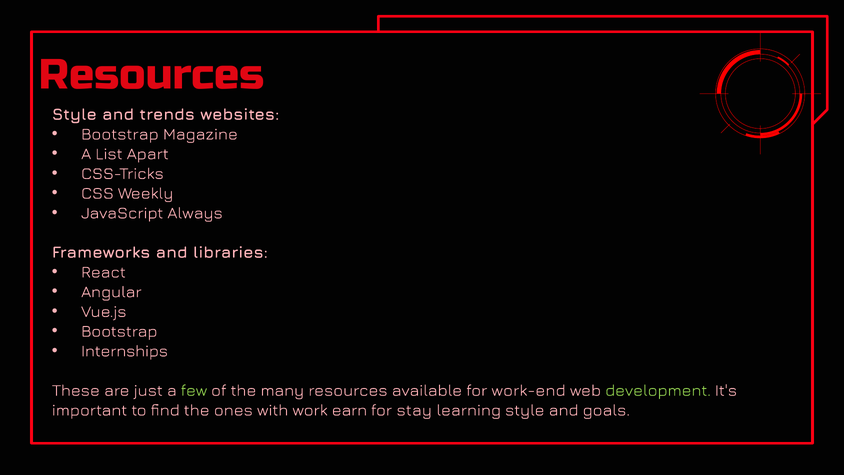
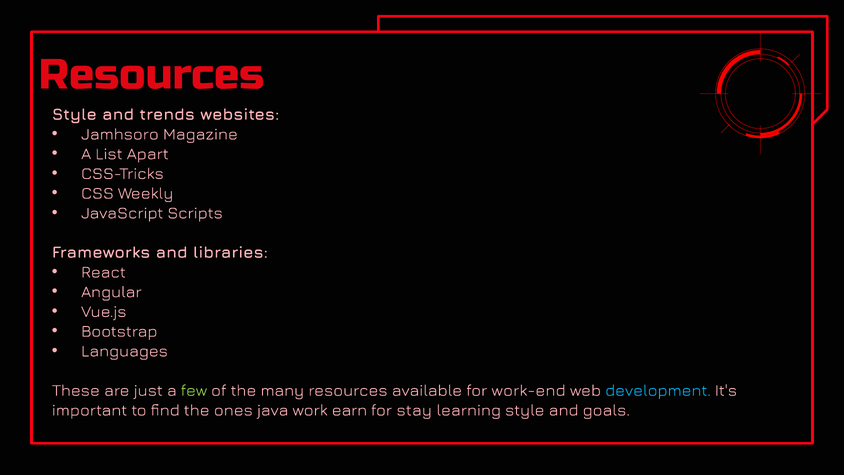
Bootstrap at (120, 134): Bootstrap -> Jamhsoro
Always: Always -> Scripts
Internships: Internships -> Languages
development colour: light green -> light blue
with: with -> java
